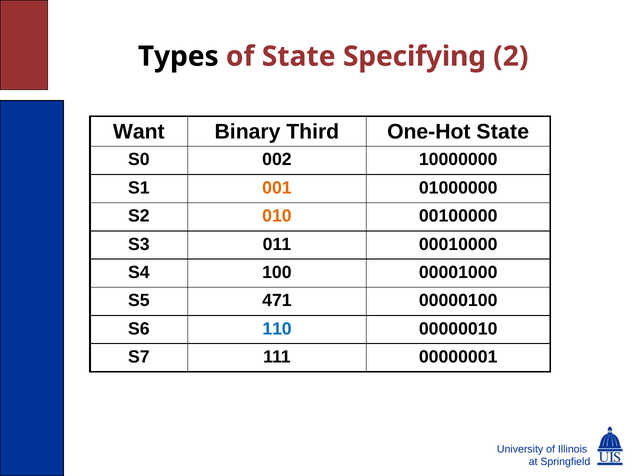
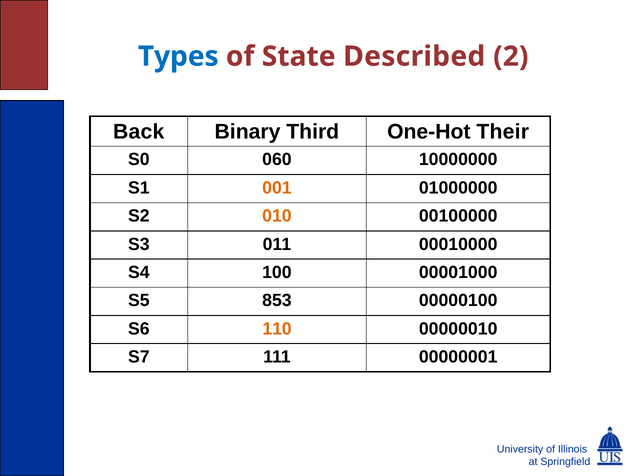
Types colour: black -> blue
Specifying: Specifying -> Described
Want: Want -> Back
One-Hot State: State -> Their
002: 002 -> 060
471: 471 -> 853
110 colour: blue -> orange
